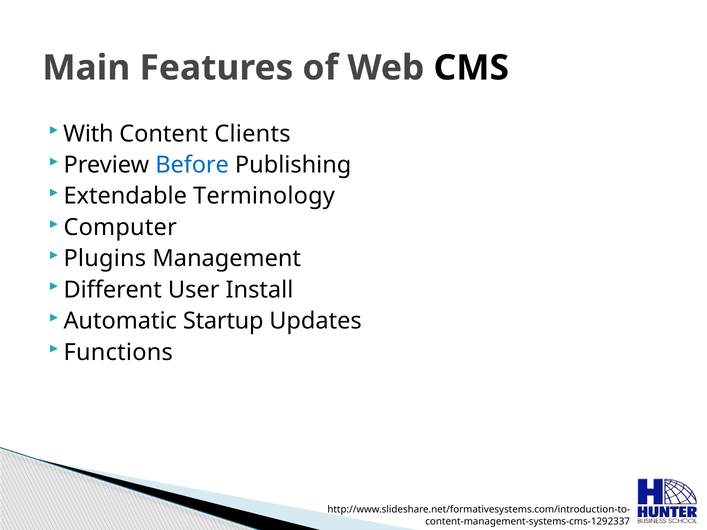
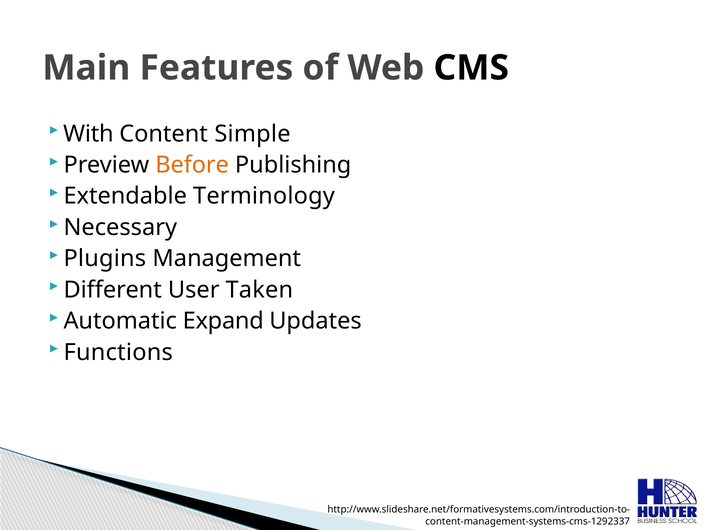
Clients: Clients -> Simple
Before colour: blue -> orange
Computer: Computer -> Necessary
Install: Install -> Taken
Startup: Startup -> Expand
